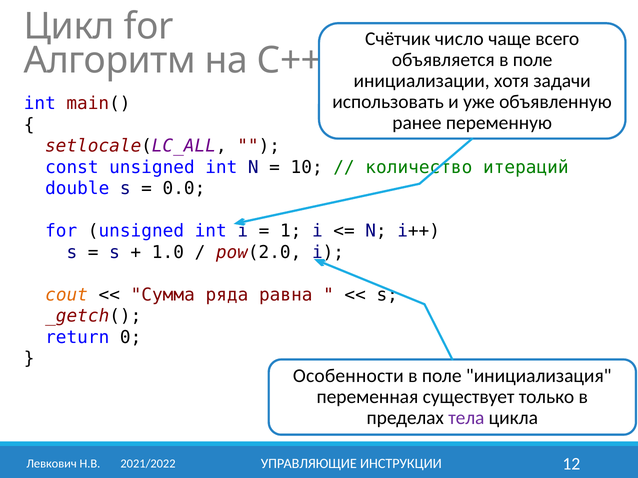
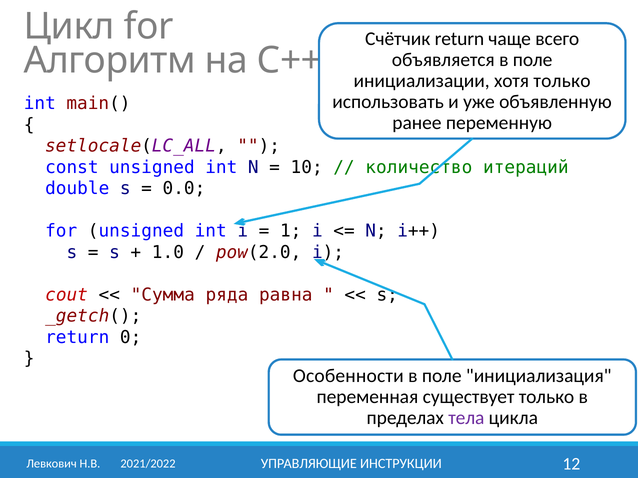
Счётчик число: число -> return
хотя задачи: задачи -> только
cout colour: orange -> red
